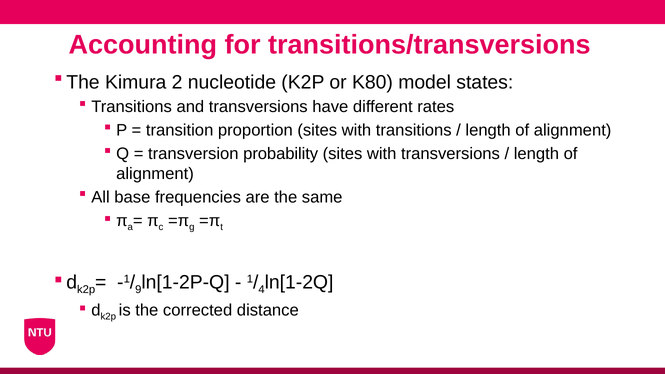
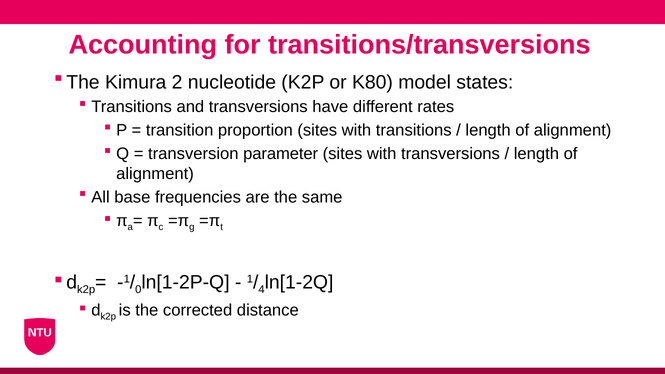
probability: probability -> parameter
9: 9 -> 0
